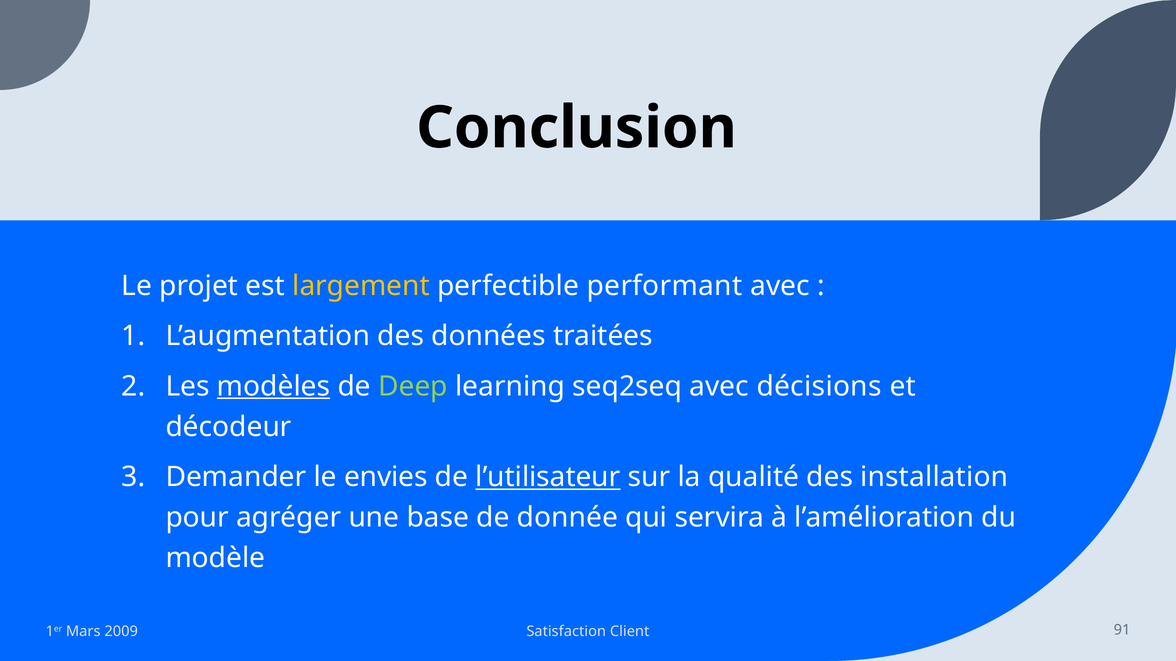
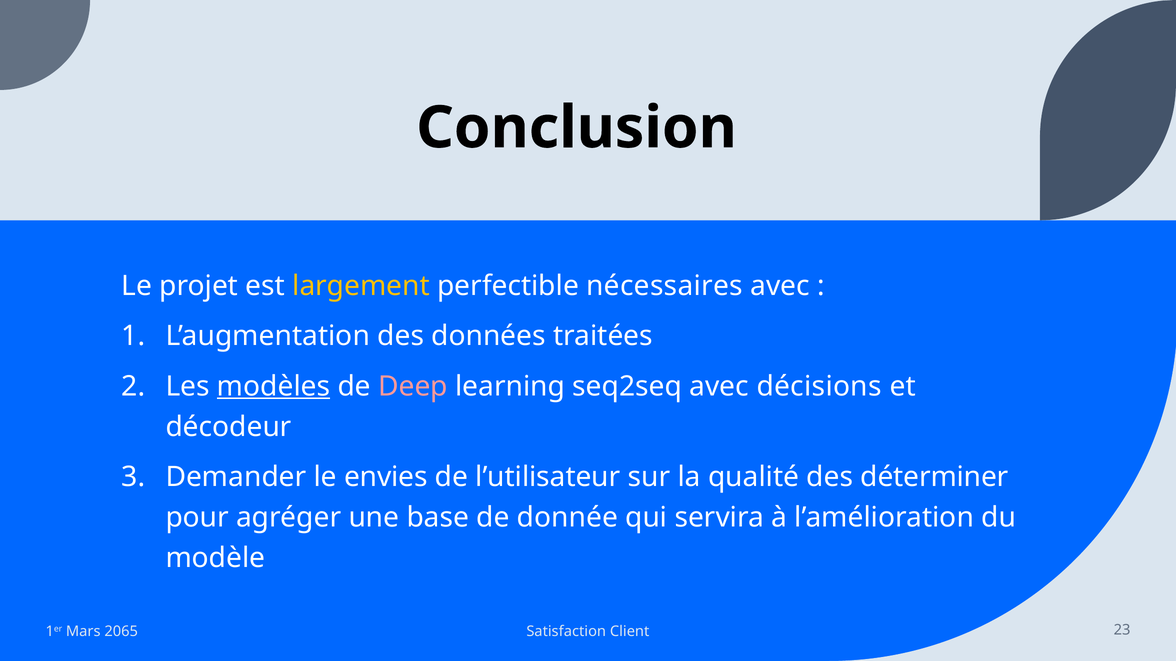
performant: performant -> nécessaires
Deep colour: light green -> pink
l’utilisateur underline: present -> none
installation: installation -> déterminer
2009: 2009 -> 2065
91: 91 -> 23
